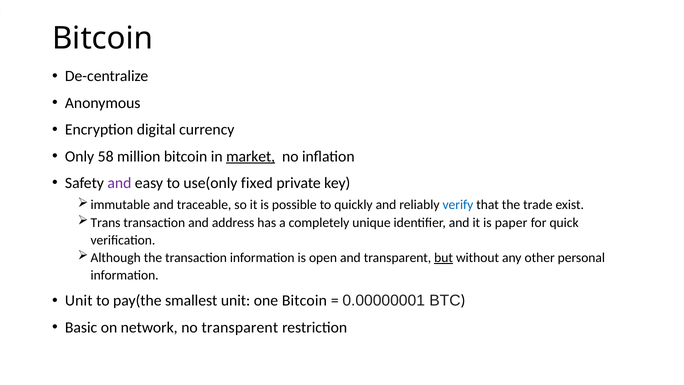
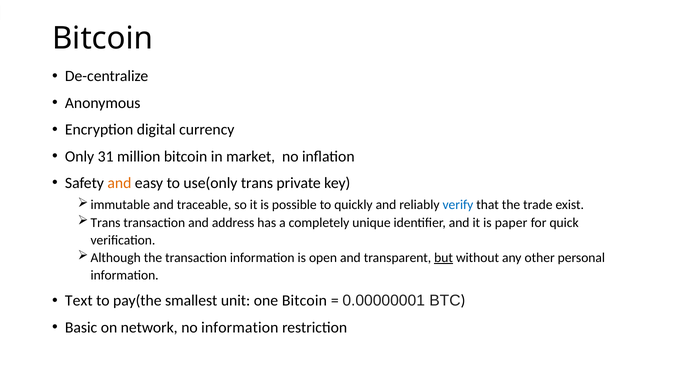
58: 58 -> 31
market underline: present -> none
and at (119, 183) colour: purple -> orange
use(only fixed: fixed -> trans
Unit at (79, 301): Unit -> Text
no transparent: transparent -> information
